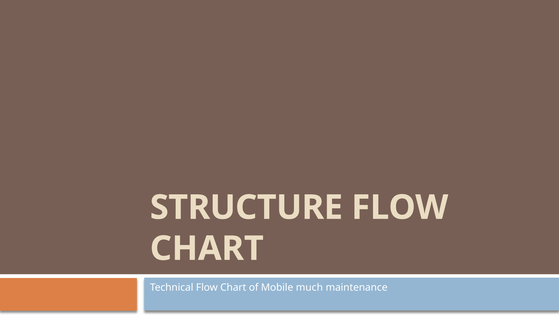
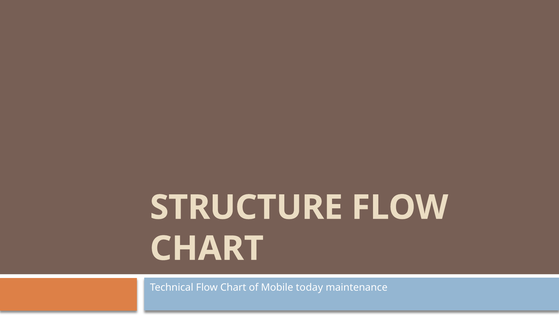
much: much -> today
